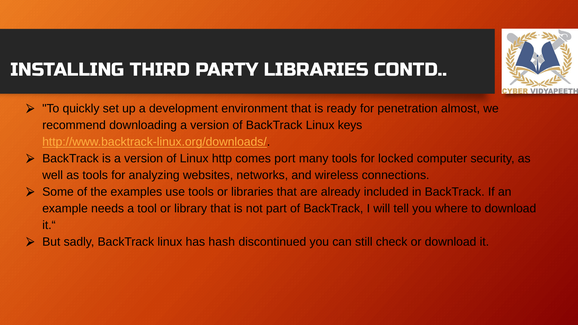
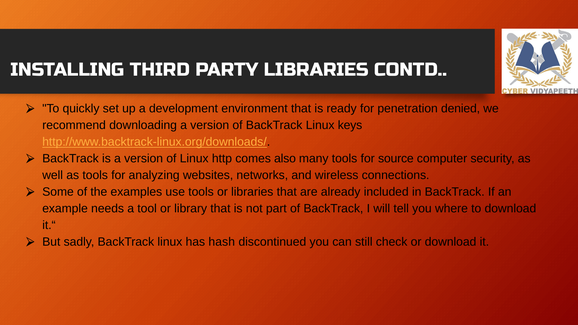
almost: almost -> denied
port: port -> also
locked: locked -> source
